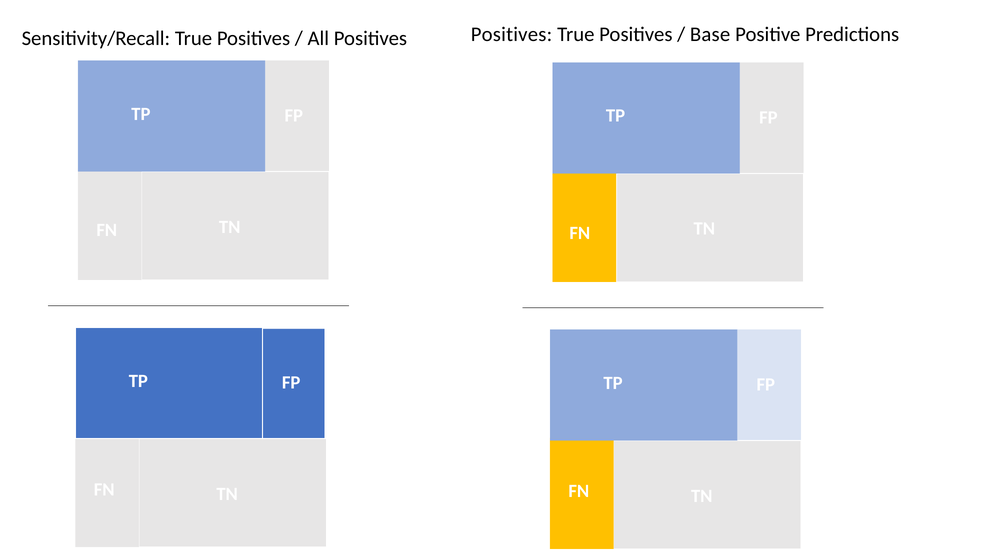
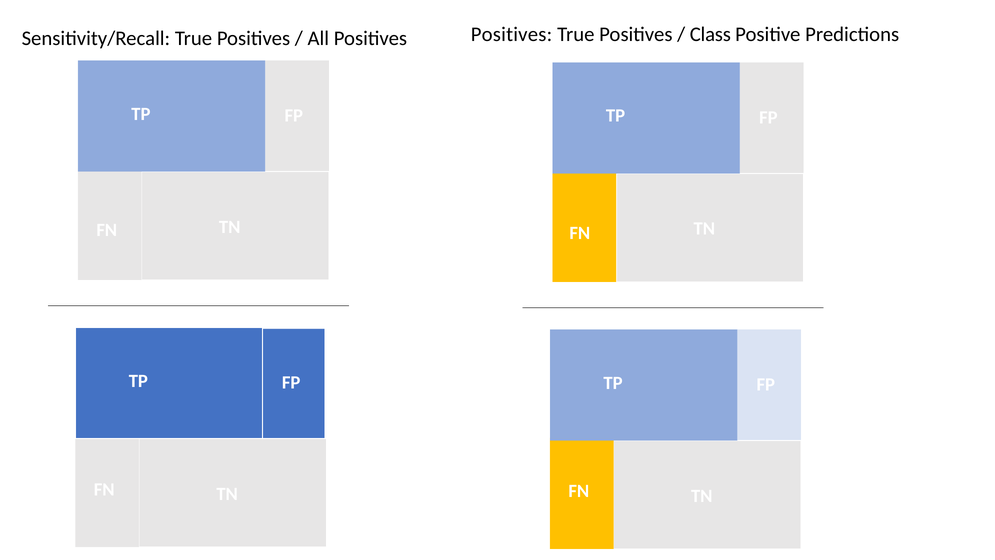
Base: Base -> Class
